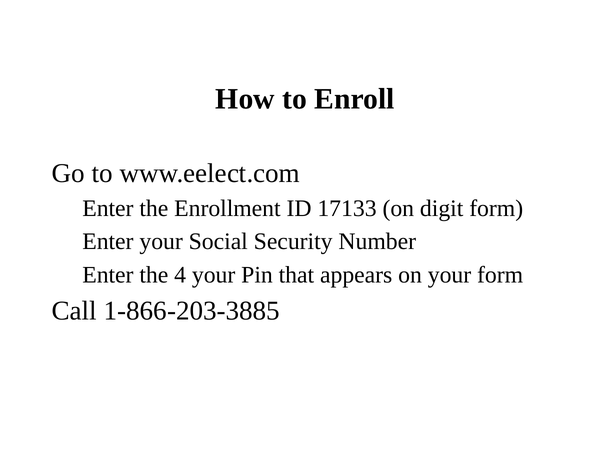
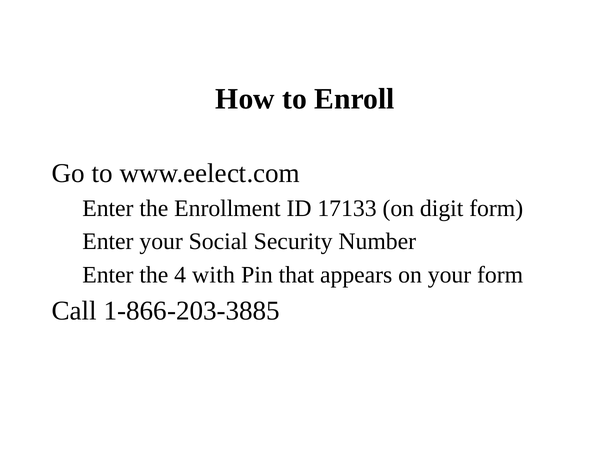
4 your: your -> with
